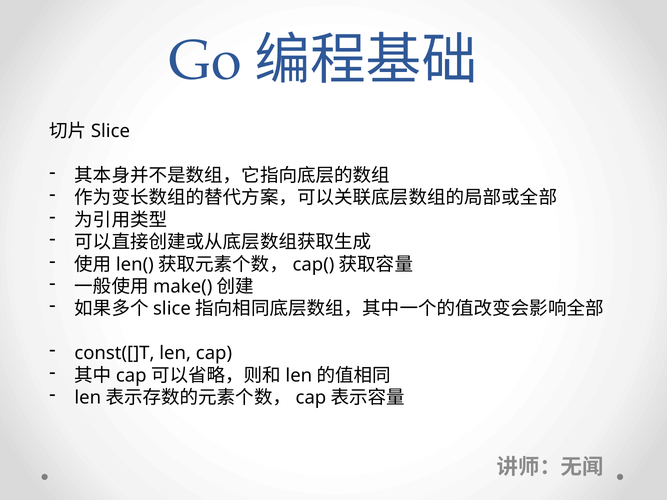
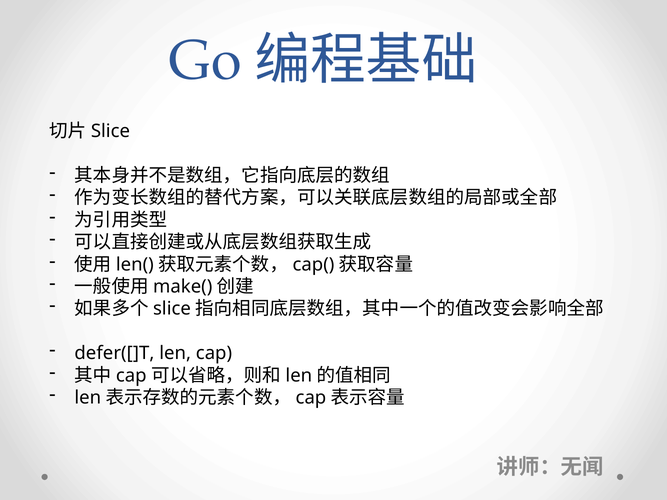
const([]T: const([]T -> defer([]T
